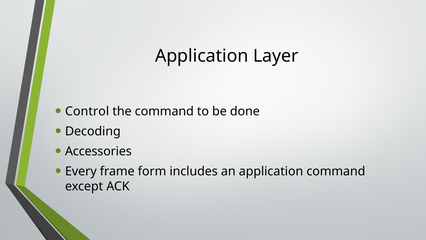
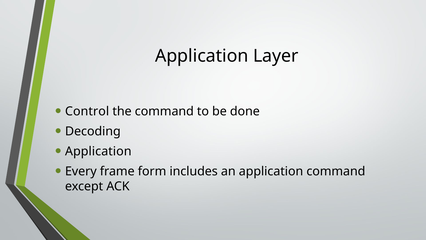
Accessories at (98, 151): Accessories -> Application
